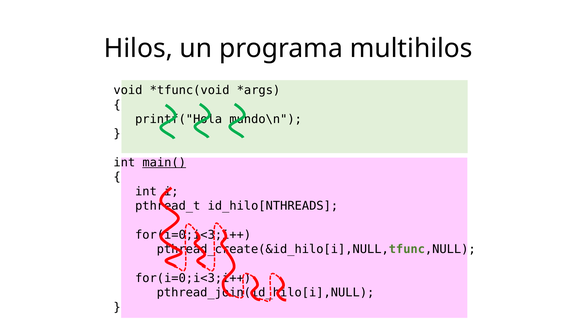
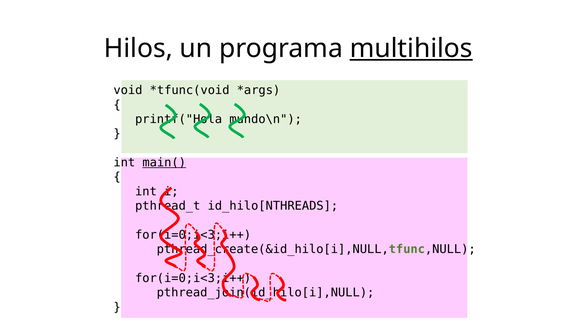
multihilos underline: none -> present
